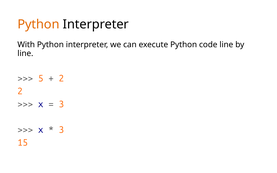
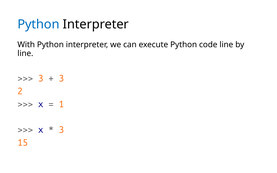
Python at (38, 24) colour: orange -> blue
5 at (41, 79): 5 -> 3
2 at (61, 79): 2 -> 3
3 at (61, 104): 3 -> 1
